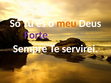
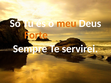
Forte colour: purple -> orange
